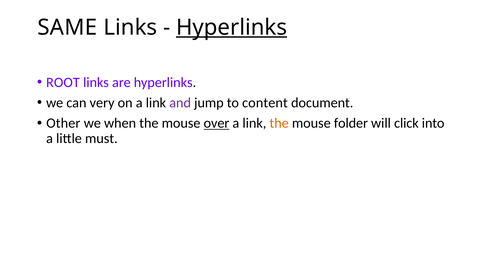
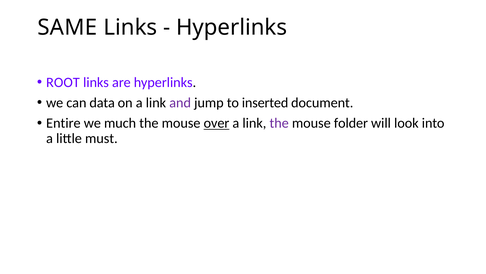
Hyperlinks at (232, 27) underline: present -> none
very: very -> data
content: content -> inserted
Other: Other -> Entire
when: when -> much
the at (279, 123) colour: orange -> purple
click: click -> look
